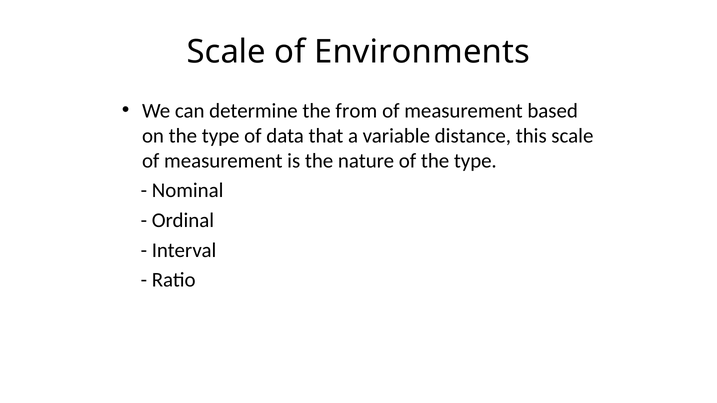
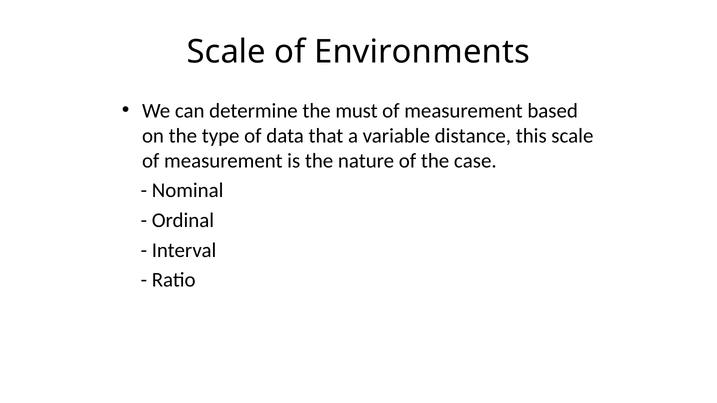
from: from -> must
of the type: type -> case
